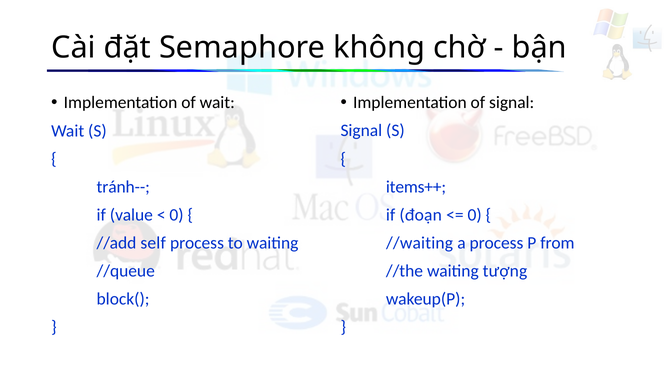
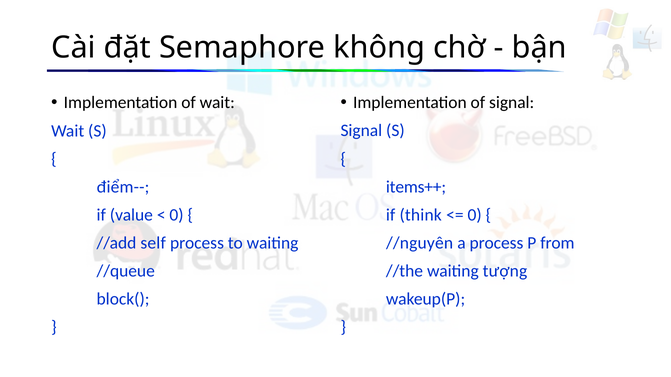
tránh--: tránh-- -> điểm--
đoạn: đoạn -> think
//waiting: //waiting -> //nguyên
